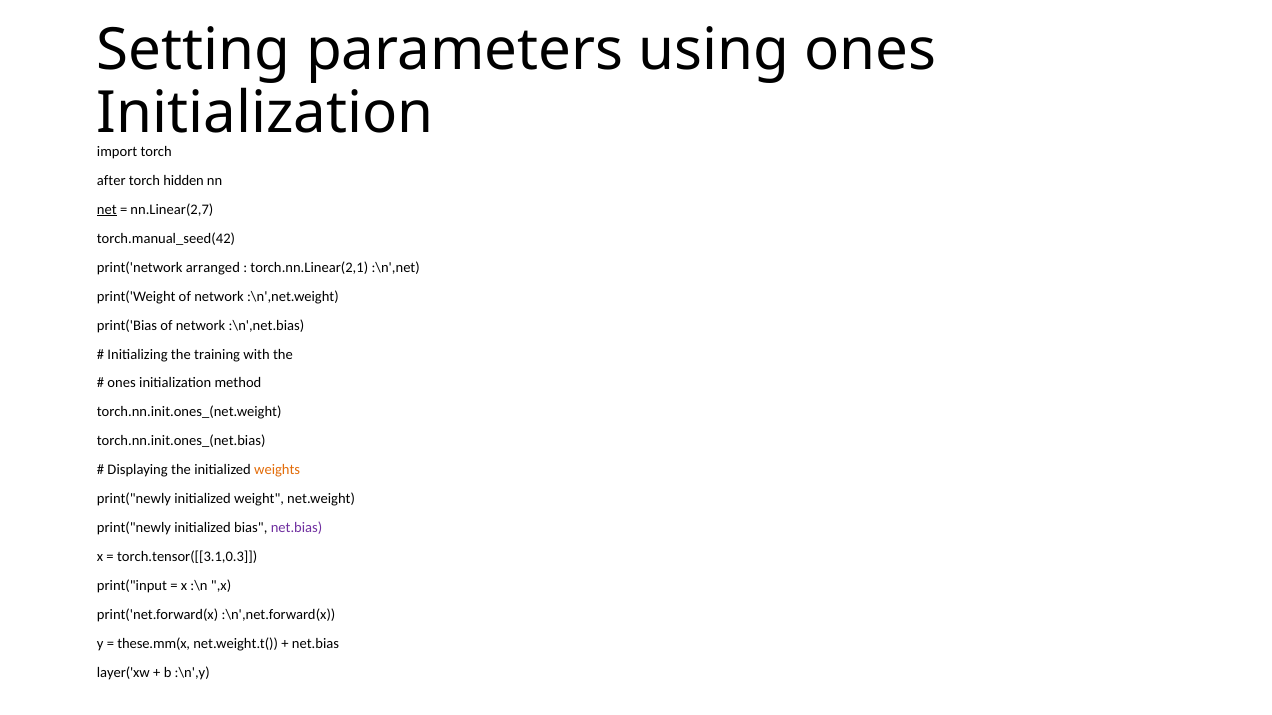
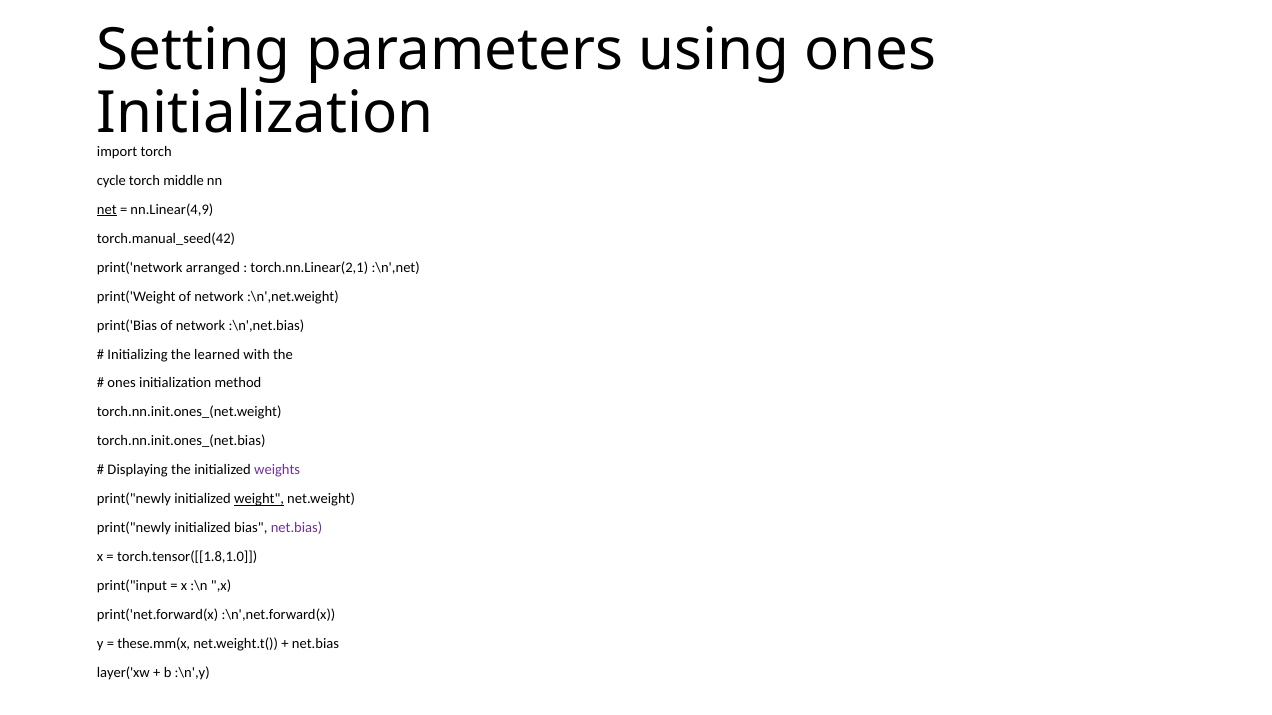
after: after -> cycle
hidden: hidden -> middle
nn.Linear(2,7: nn.Linear(2,7 -> nn.Linear(4,9
training: training -> learned
weights colour: orange -> purple
weight underline: none -> present
torch.tensor([[3.1,0.3: torch.tensor([[3.1,0.3 -> torch.tensor([[1.8,1.0
